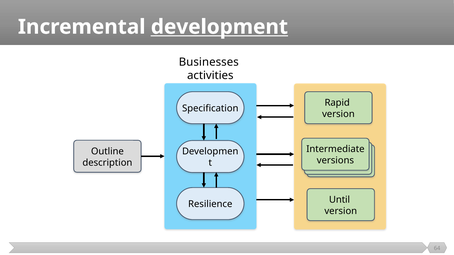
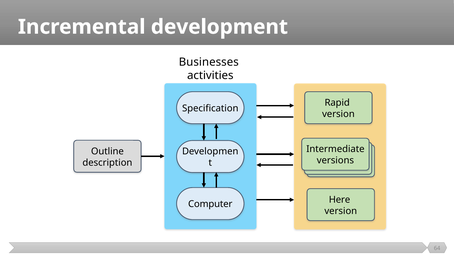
development underline: present -> none
Until: Until -> Here
Resilience: Resilience -> Computer
